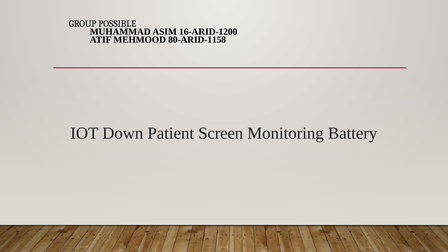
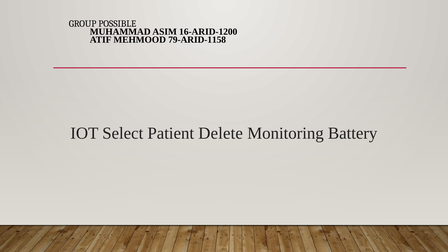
80-ARID-1158: 80-ARID-1158 -> 79-ARID-1158
Down: Down -> Select
Screen: Screen -> Delete
